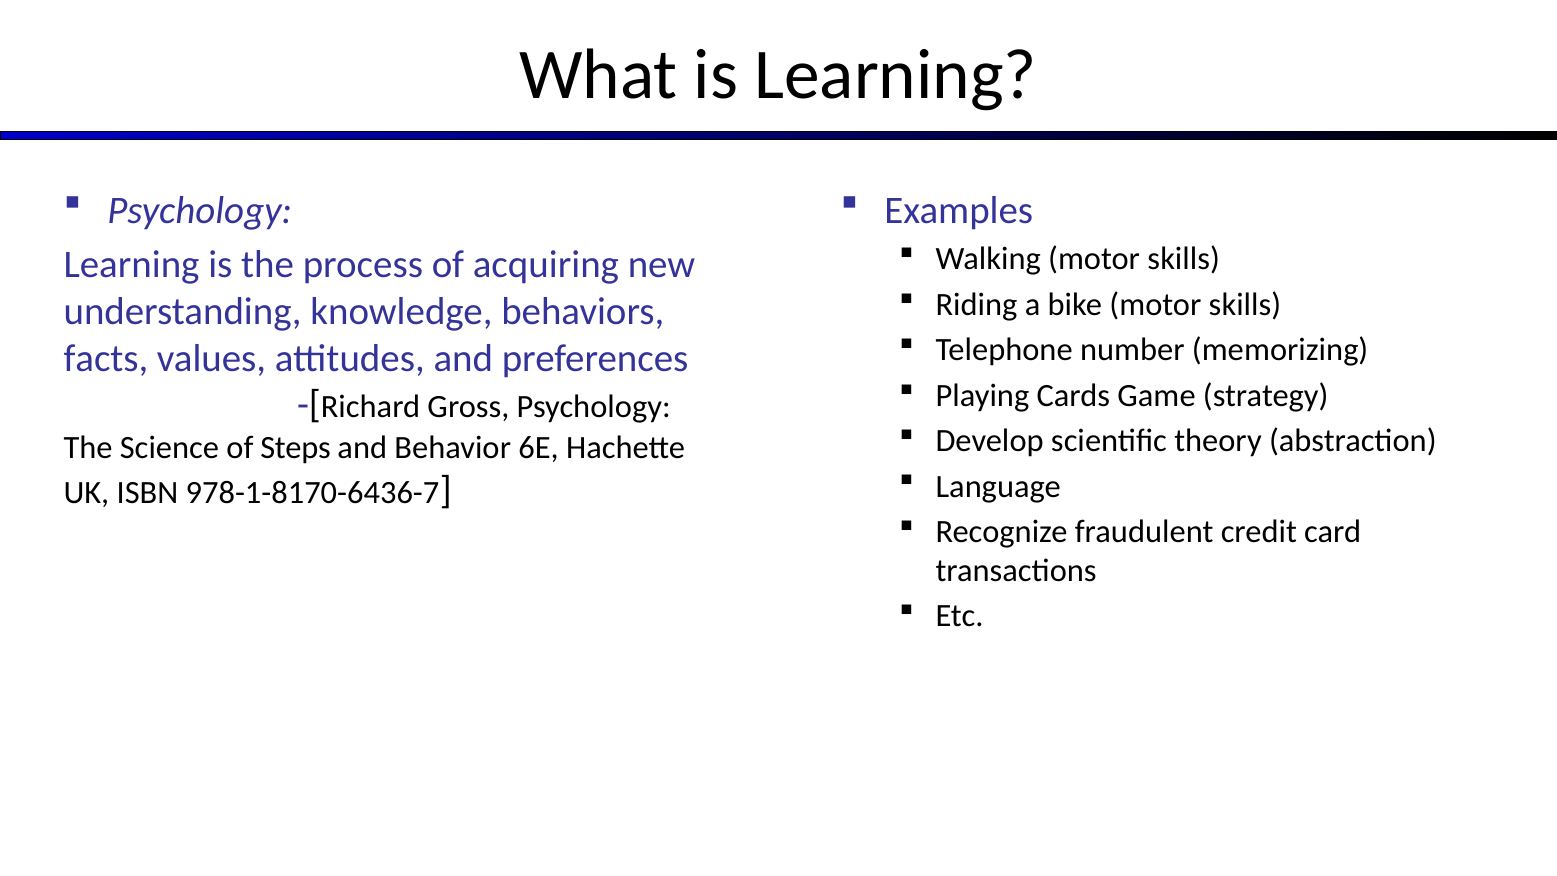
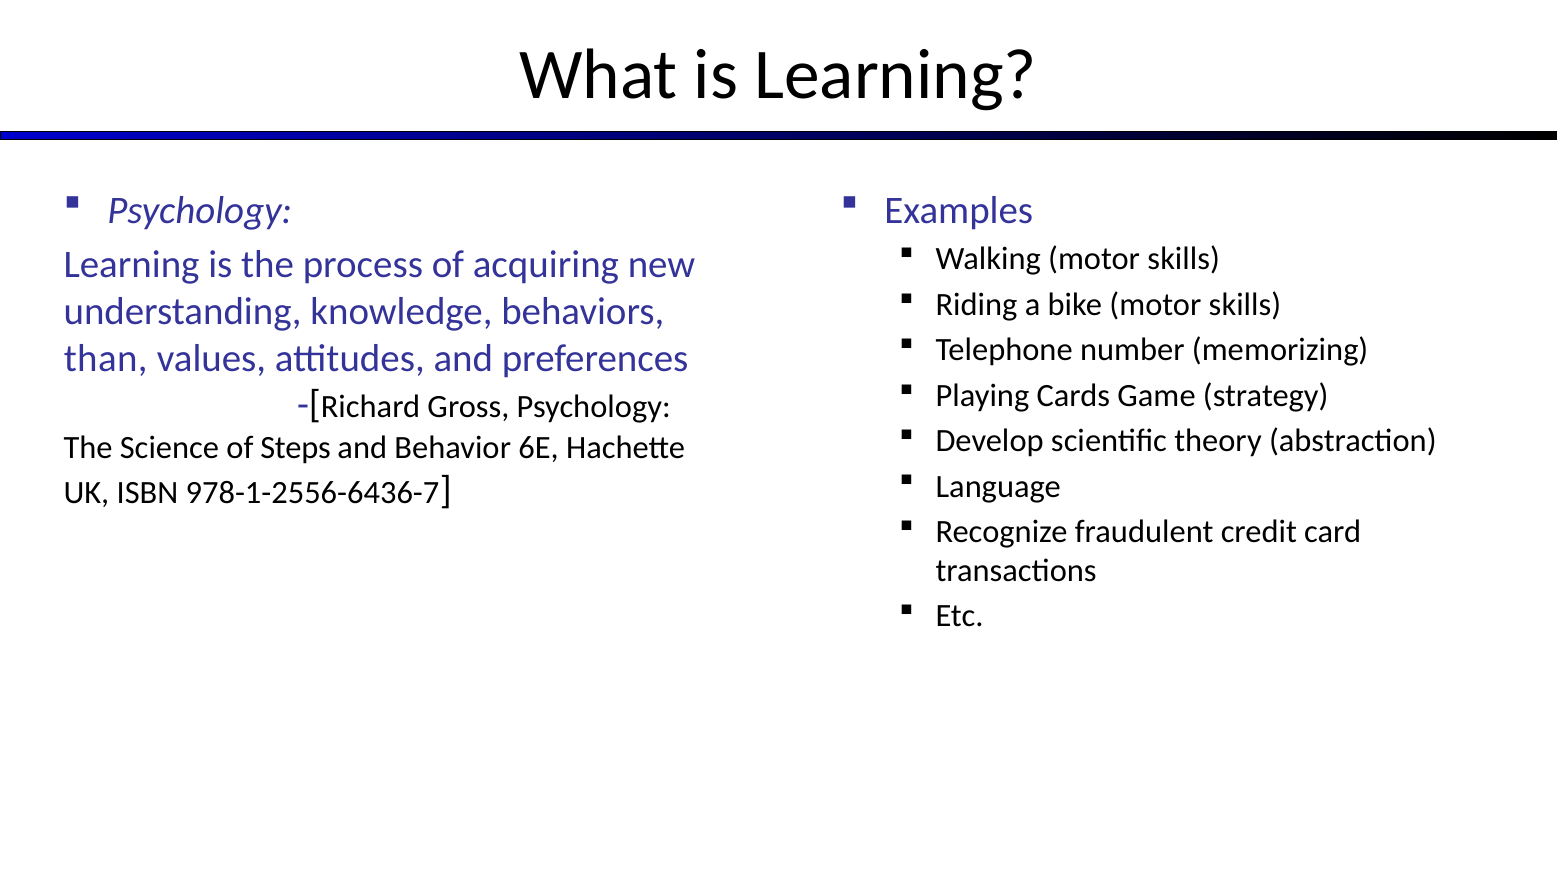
facts: facts -> than
978-1-8170-6436-7: 978-1-8170-6436-7 -> 978-1-2556-6436-7
